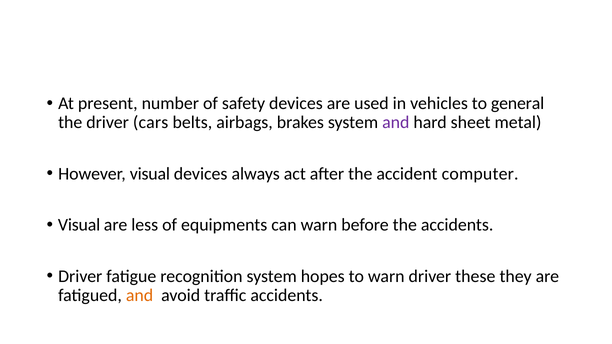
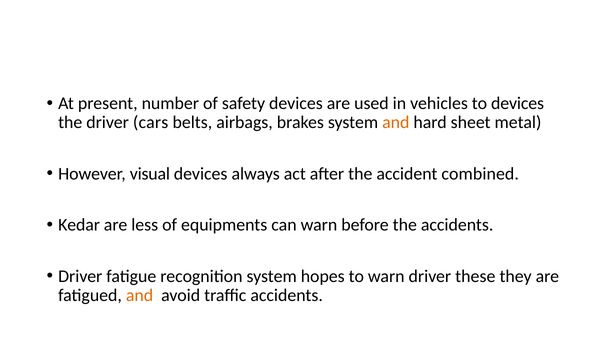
to general: general -> devices
and at (396, 123) colour: purple -> orange
computer: computer -> combined
Visual at (79, 225): Visual -> Kedar
